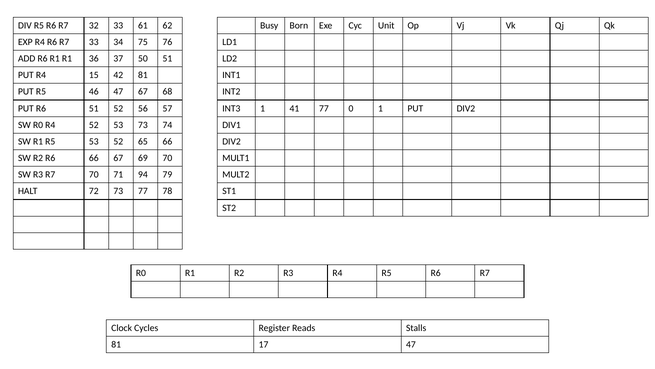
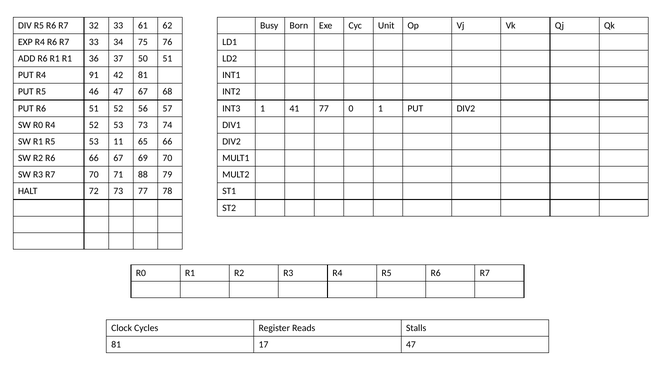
15: 15 -> 91
53 52: 52 -> 11
94: 94 -> 88
